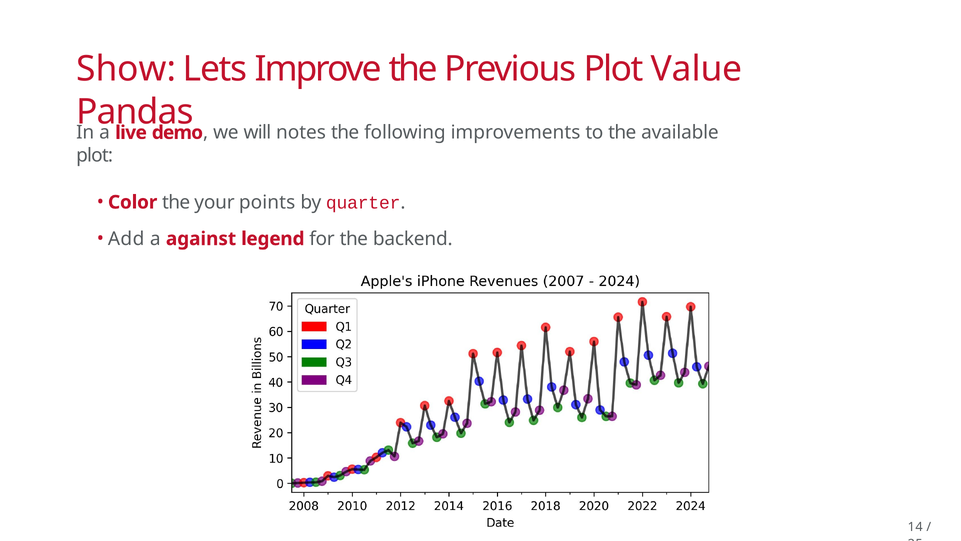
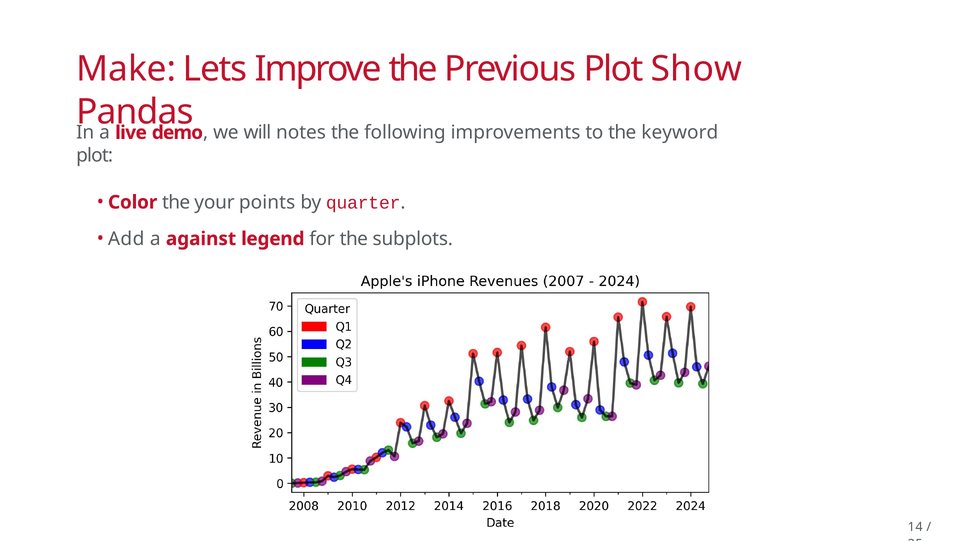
Show: Show -> Make
Value: Value -> Show
available: available -> keyword
backend: backend -> subplots
